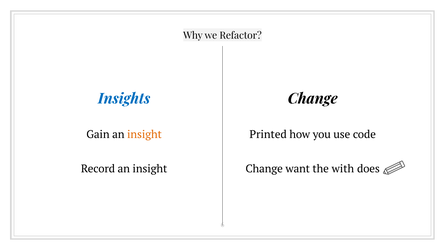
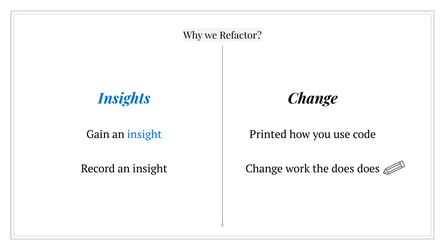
insight at (144, 135) colour: orange -> blue
want: want -> work
the with: with -> does
